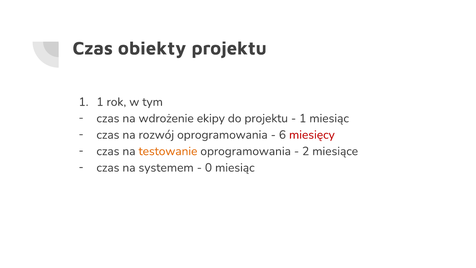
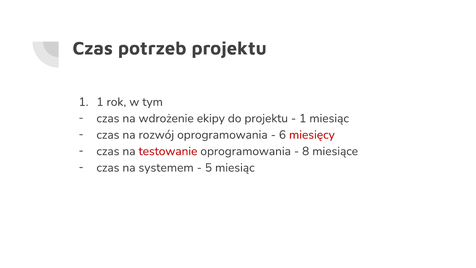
obiekty: obiekty -> potrzeb
testowanie colour: orange -> red
2: 2 -> 8
0: 0 -> 5
